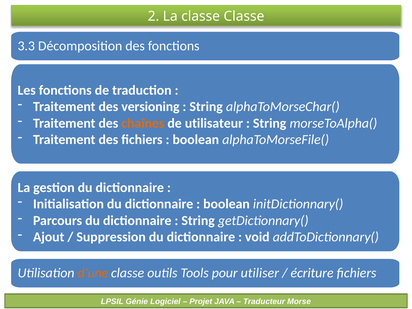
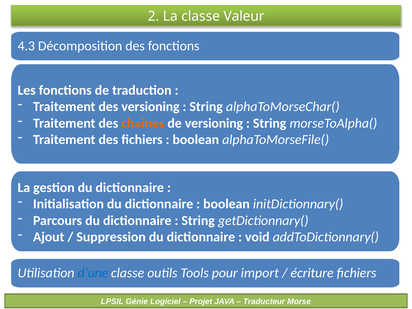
classe Classe: Classe -> Valeur
3.3: 3.3 -> 4.3
de utilisateur: utilisateur -> versioning
d’une colour: orange -> blue
utiliser: utiliser -> import
